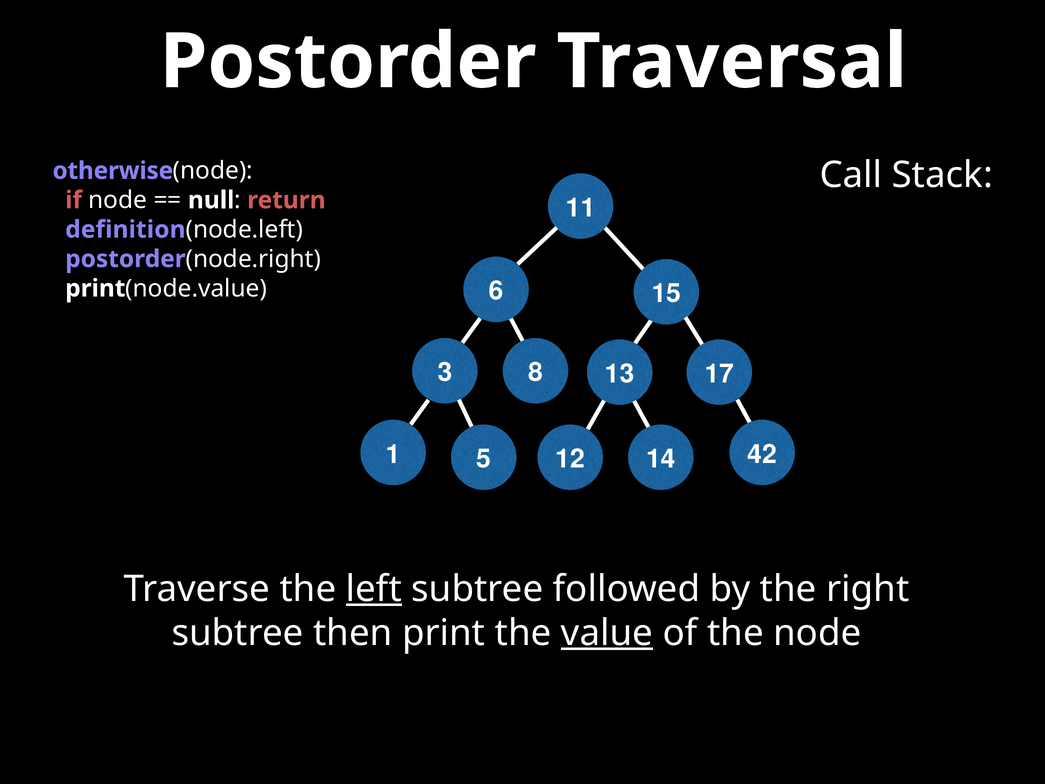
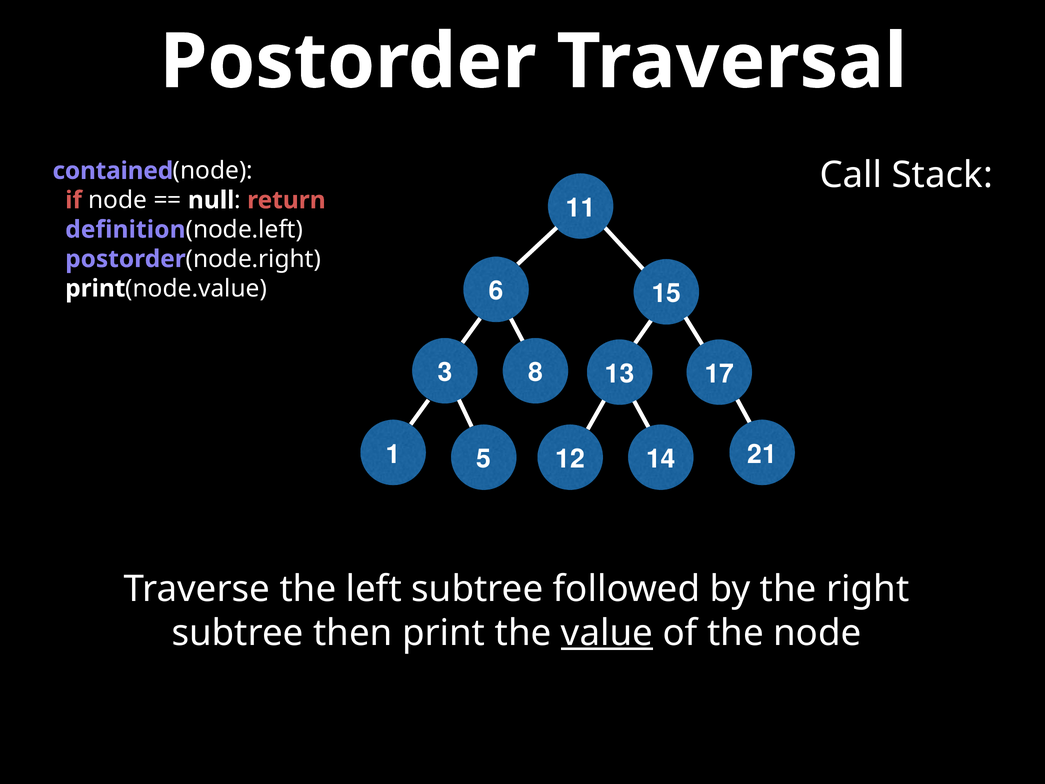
otherwise: otherwise -> contained
42: 42 -> 21
left underline: present -> none
